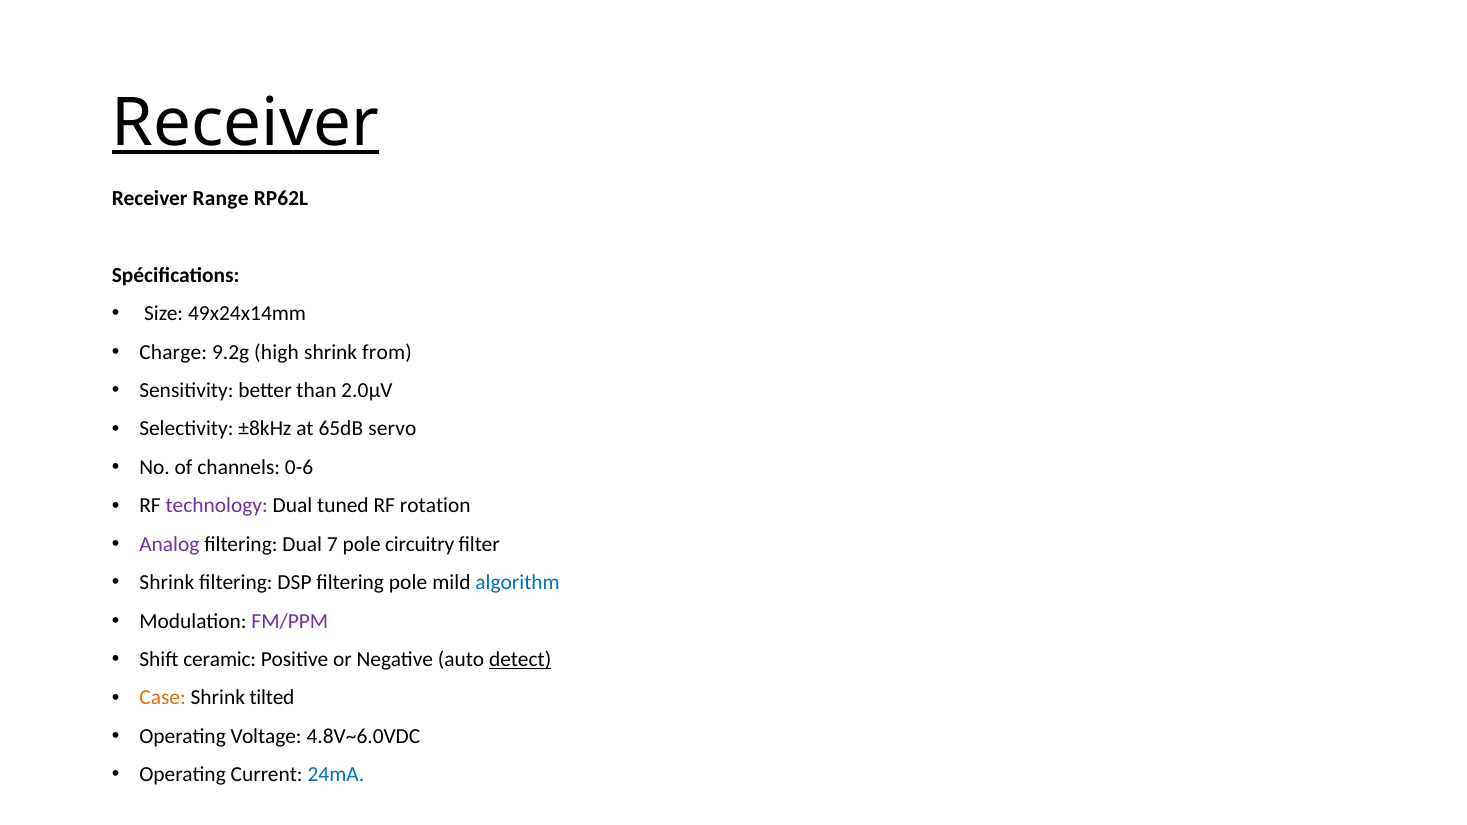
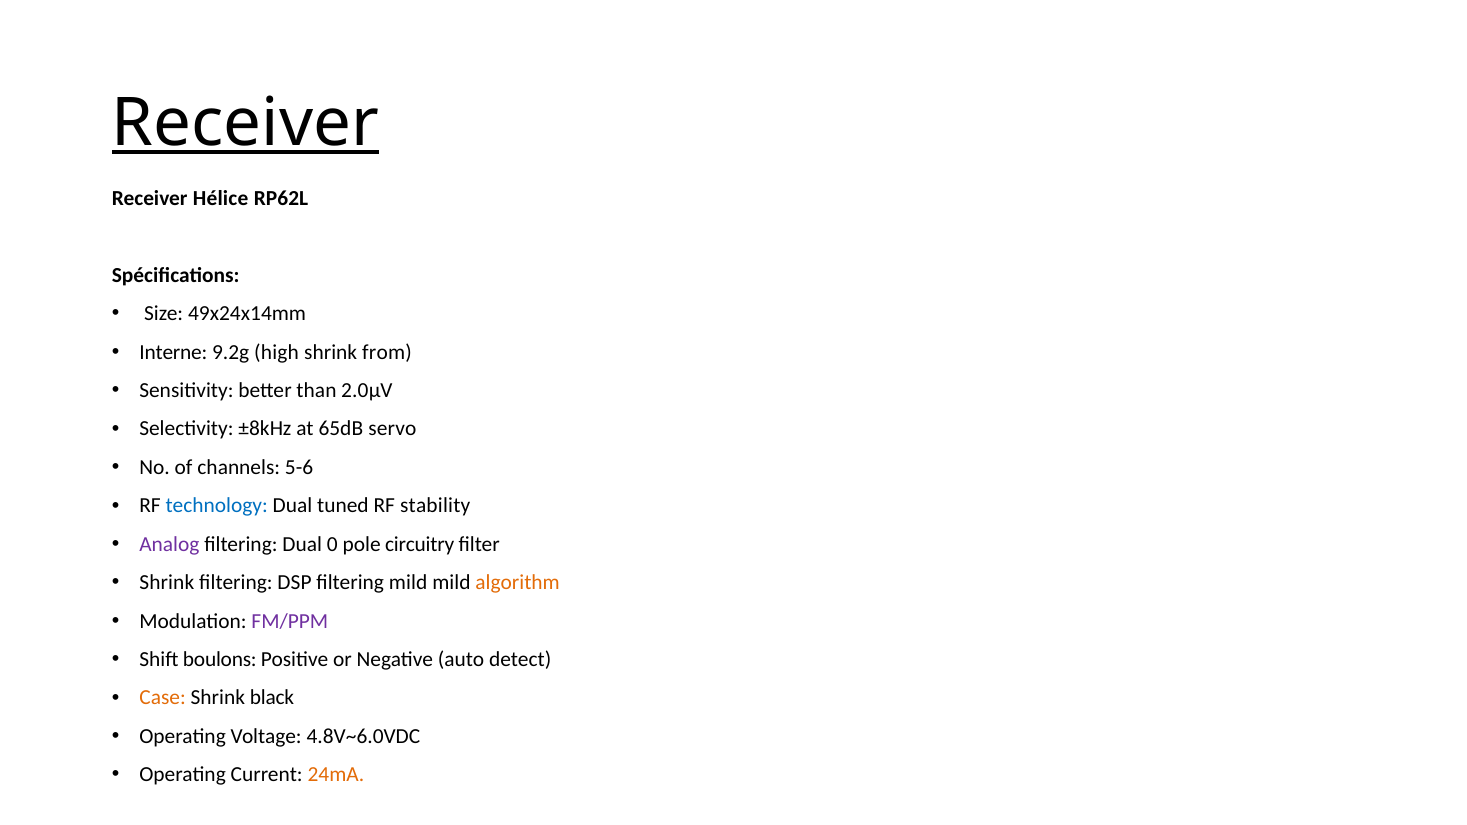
Range: Range -> Hélice
Charge: Charge -> Interne
0-6: 0-6 -> 5-6
technology colour: purple -> blue
rotation: rotation -> stability
7: 7 -> 0
filtering pole: pole -> mild
algorithm colour: blue -> orange
ceramic: ceramic -> boulons
detect underline: present -> none
tilted: tilted -> black
24mA colour: blue -> orange
